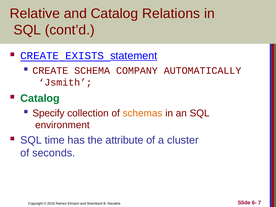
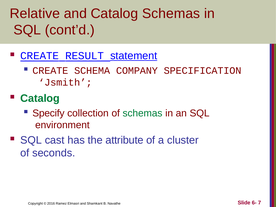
Catalog Relations: Relations -> Schemas
EXISTS: EXISTS -> RESULT
AUTOMATICALLY: AUTOMATICALLY -> SPECIFICATION
schemas at (142, 113) colour: orange -> green
time: time -> cast
